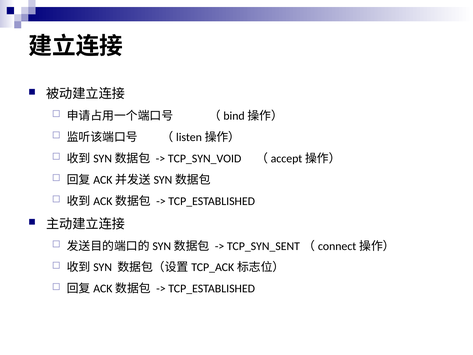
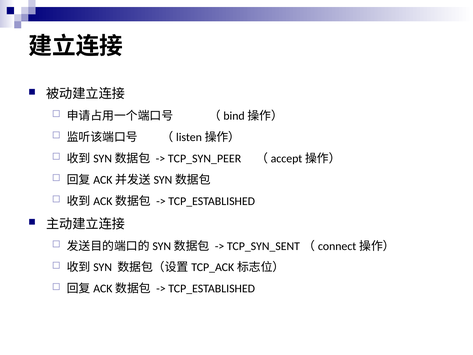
TCP_SYN_VOID: TCP_SYN_VOID -> TCP_SYN_PEER
